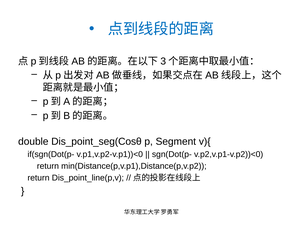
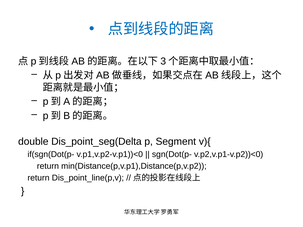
Dis_point_seg(Cosθ: Dis_point_seg(Cosθ -> Dis_point_seg(Delta
